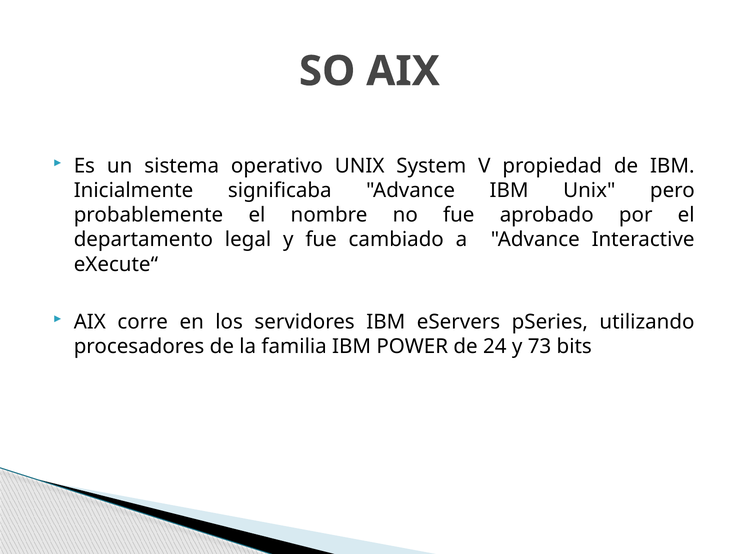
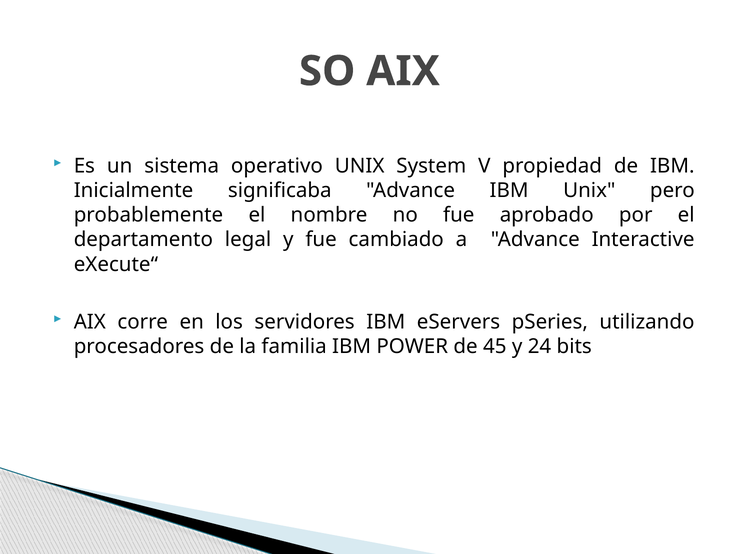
24: 24 -> 45
73: 73 -> 24
